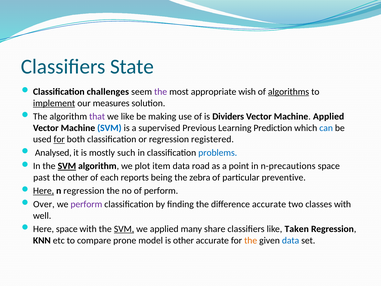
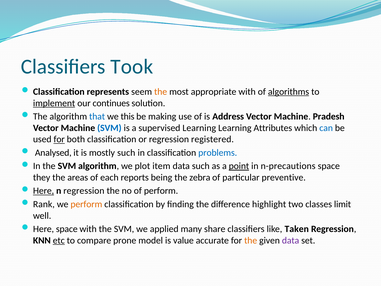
State: State -> Took
challenges: challenges -> represents
the at (161, 92) colour: purple -> orange
appropriate wish: wish -> with
measures: measures -> continues
that colour: purple -> blue
we like: like -> this
Dividers: Dividers -> Address
Machine Applied: Applied -> Pradesh
supervised Previous: Previous -> Learning
Prediction: Prediction -> Attributes
SVM at (67, 166) underline: present -> none
data road: road -> such
point underline: none -> present
past: past -> they
the other: other -> areas
Over: Over -> Rank
perform at (86, 204) colour: purple -> orange
difference accurate: accurate -> highlight
classes with: with -> limit
SVM at (124, 229) underline: present -> none
etc underline: none -> present
is other: other -> value
data at (291, 240) colour: blue -> purple
